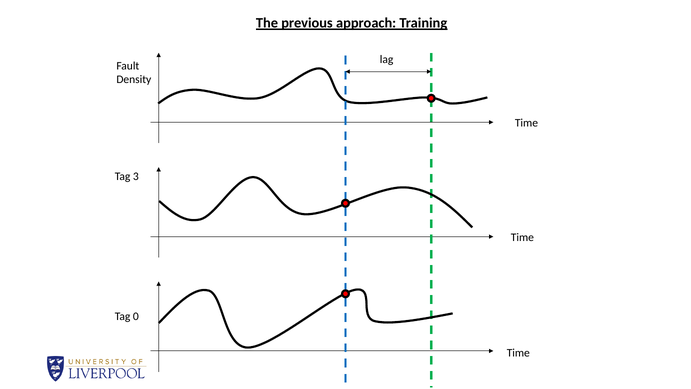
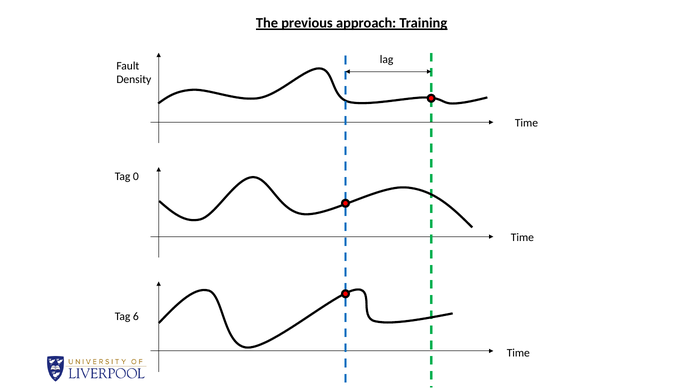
3: 3 -> 0
0: 0 -> 6
